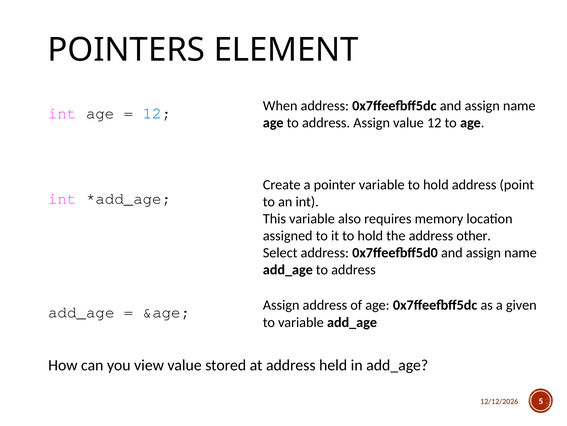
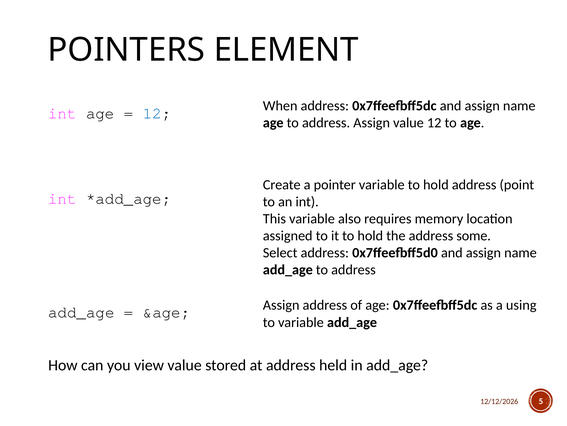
other: other -> some
given: given -> using
